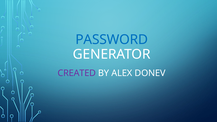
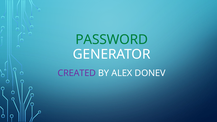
PASSWORD colour: blue -> green
